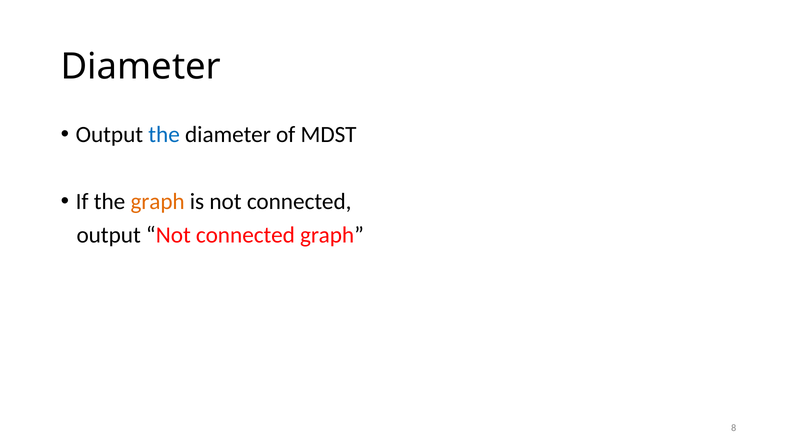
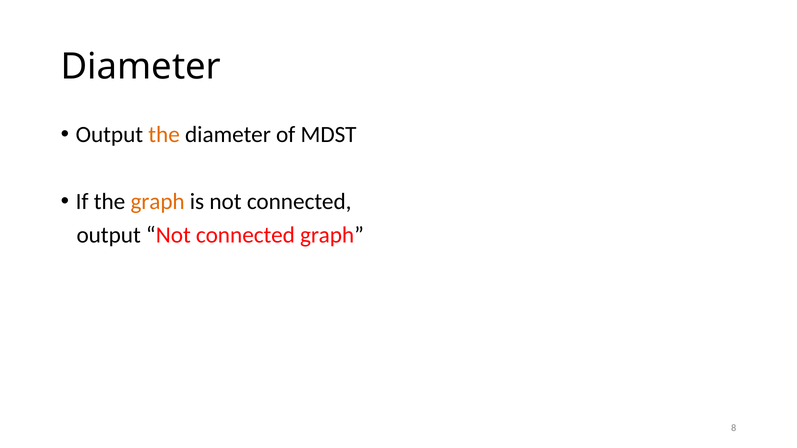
the at (164, 135) colour: blue -> orange
